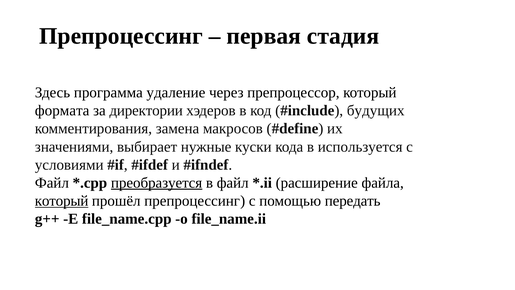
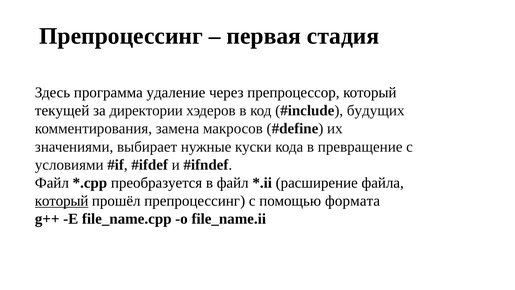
формата: формата -> текущей
используется: используется -> превращение
преобразуется underline: present -> none
передать: передать -> формата
